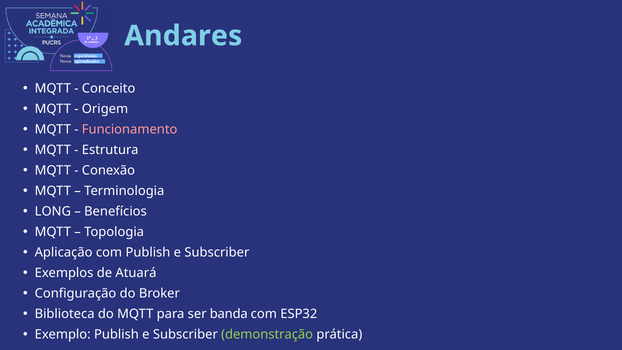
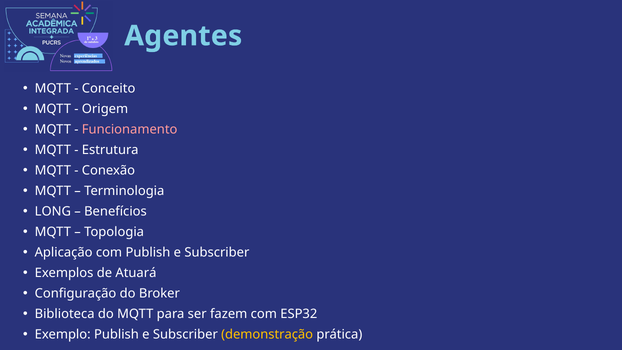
Andares: Andares -> Agentes
banda: banda -> fazem
demonstração colour: light green -> yellow
